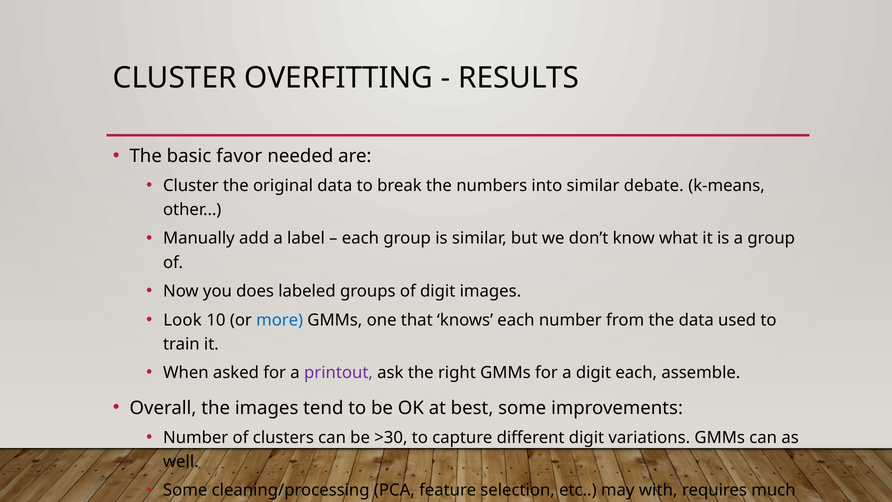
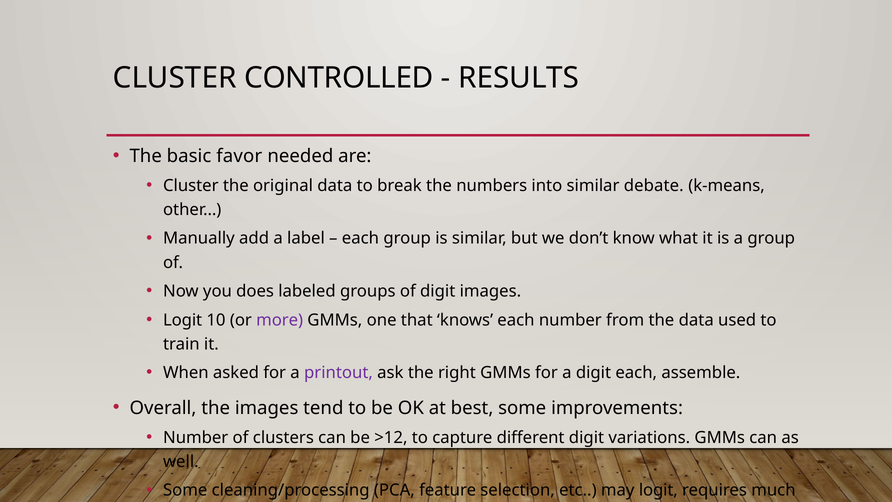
OVERFITTING: OVERFITTING -> CONTROLLED
Look at (182, 320): Look -> Logit
more colour: blue -> purple
>30: >30 -> >12
may with: with -> logit
